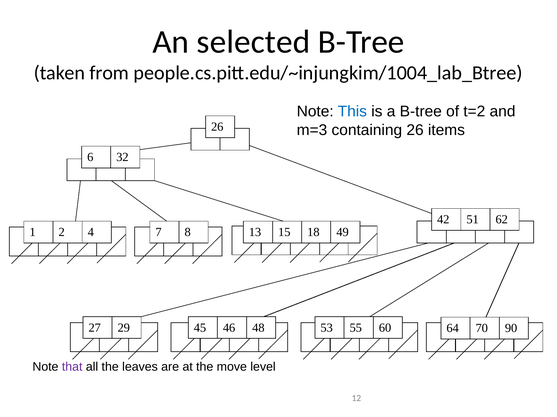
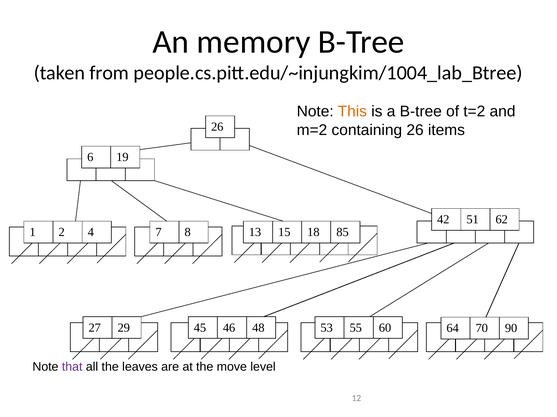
selected: selected -> memory
This colour: blue -> orange
m=3: m=3 -> m=2
32: 32 -> 19
49: 49 -> 85
